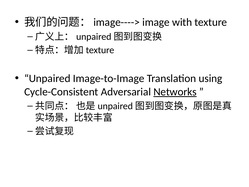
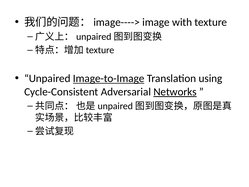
Image-to-Image underline: none -> present
